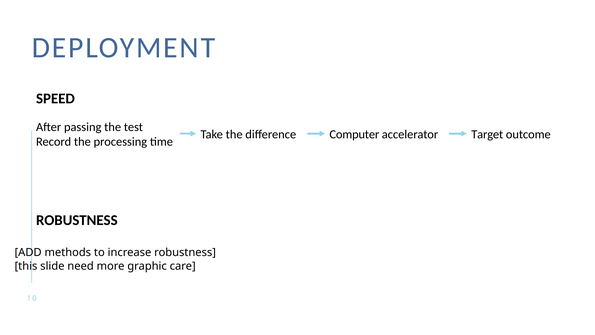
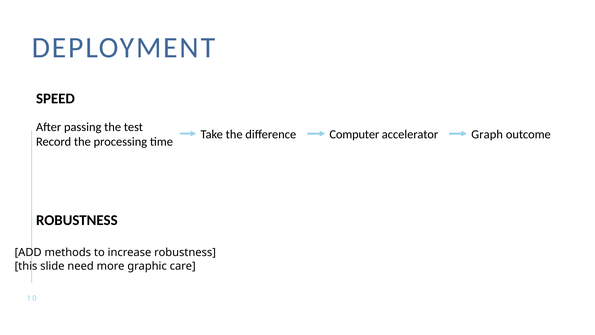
Target: Target -> Graph
